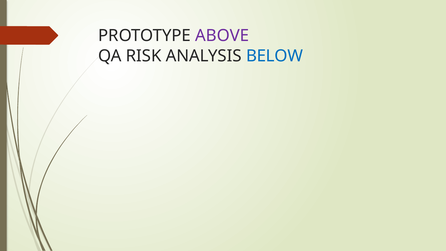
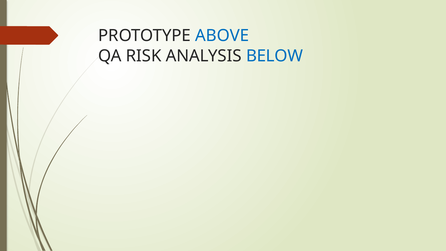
ABOVE colour: purple -> blue
